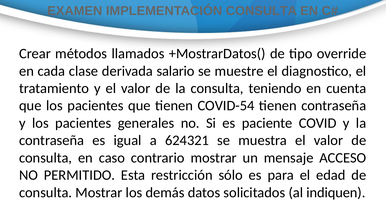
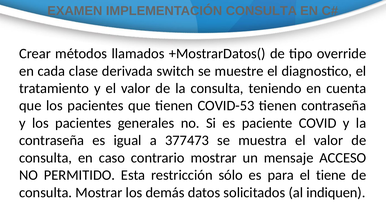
salario: salario -> switch
COVID-54: COVID-54 -> COVID-53
624321: 624321 -> 377473
edad: edad -> tiene
